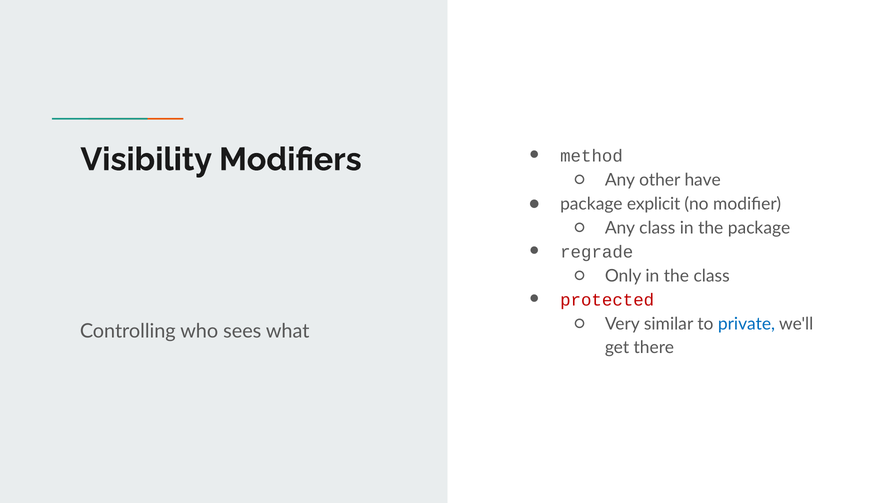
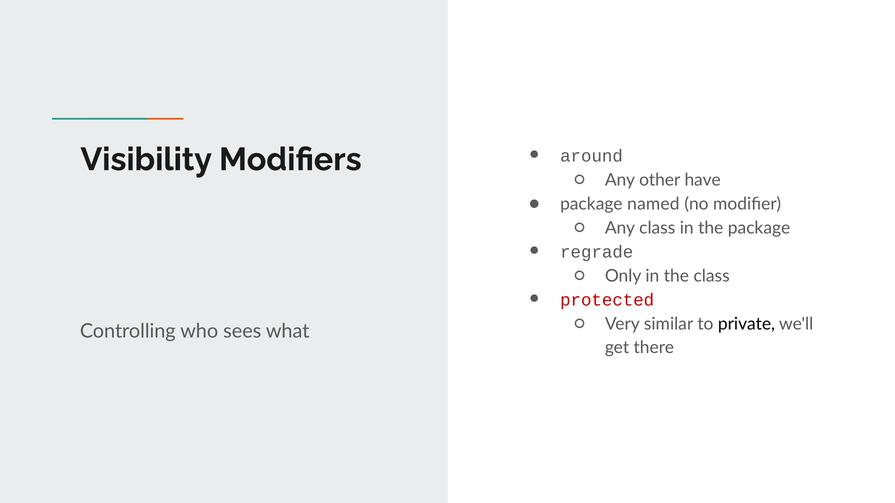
method: method -> around
explicit: explicit -> named
private colour: blue -> black
